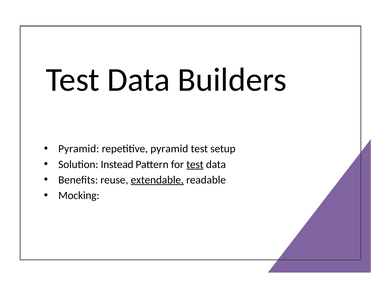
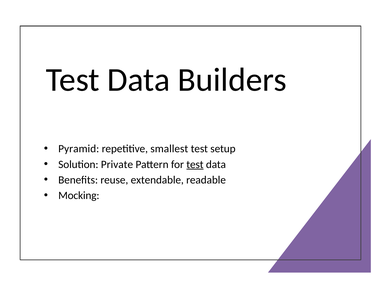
repetitive pyramid: pyramid -> smallest
Instead: Instead -> Private
extendable underline: present -> none
